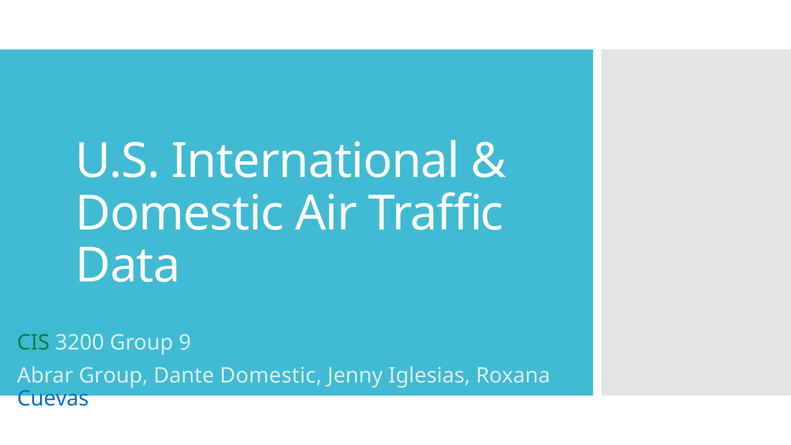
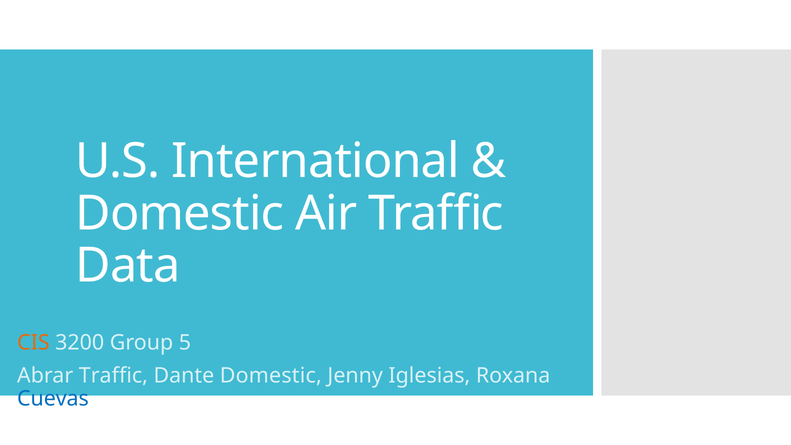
CIS colour: green -> orange
9: 9 -> 5
Abrar Group: Group -> Traffic
